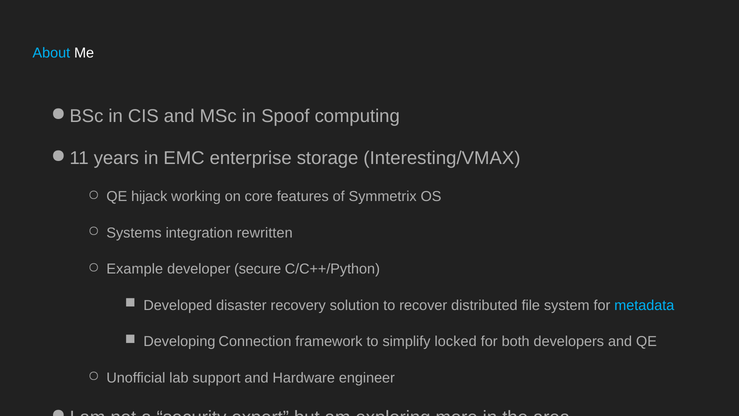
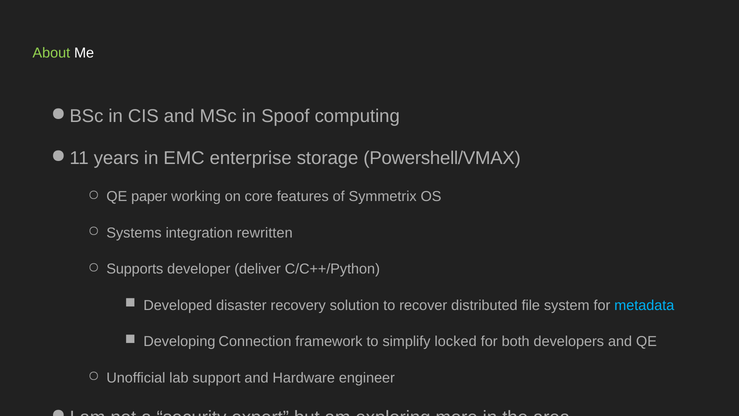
About colour: light blue -> light green
Interesting/VMAX: Interesting/VMAX -> Powershell/VMAX
hijack: hijack -> paper
Example: Example -> Supports
secure: secure -> deliver
